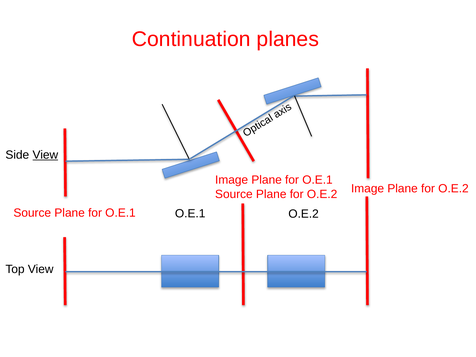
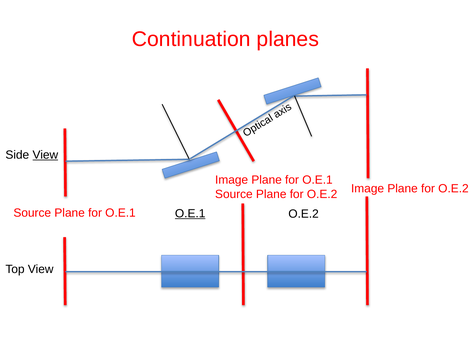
O.E.1 at (190, 214) underline: none -> present
